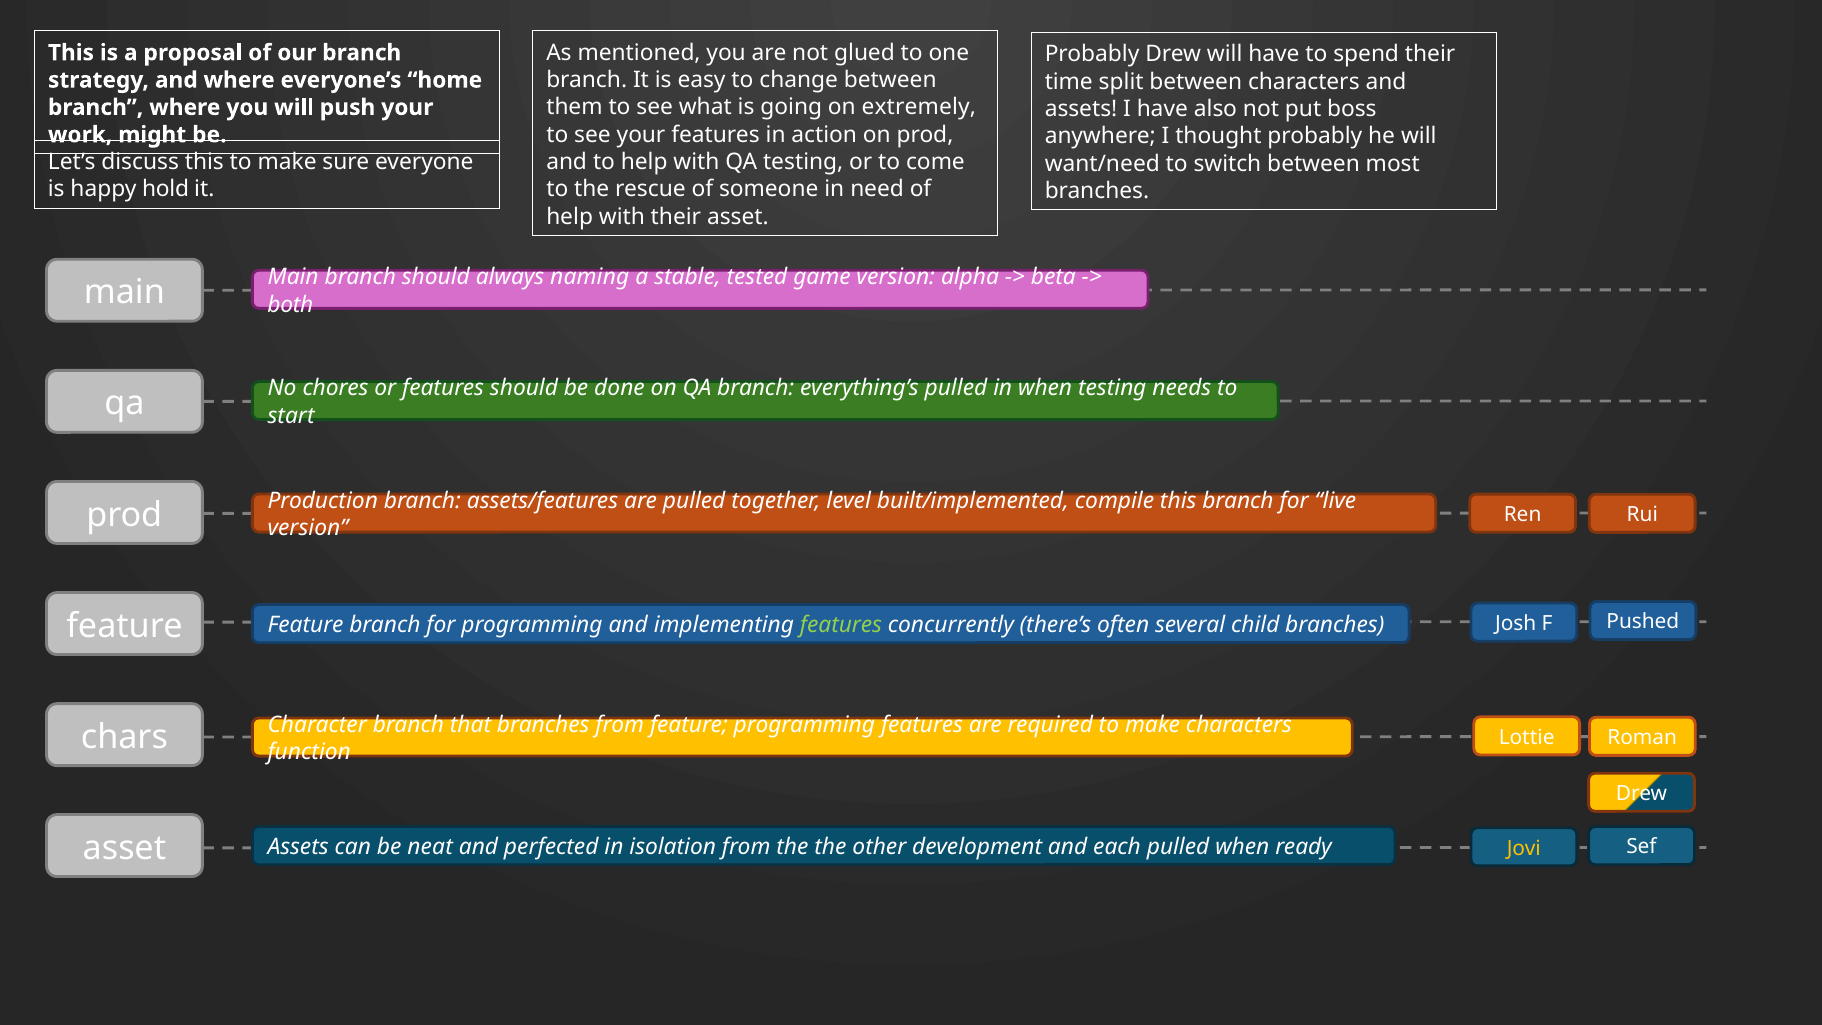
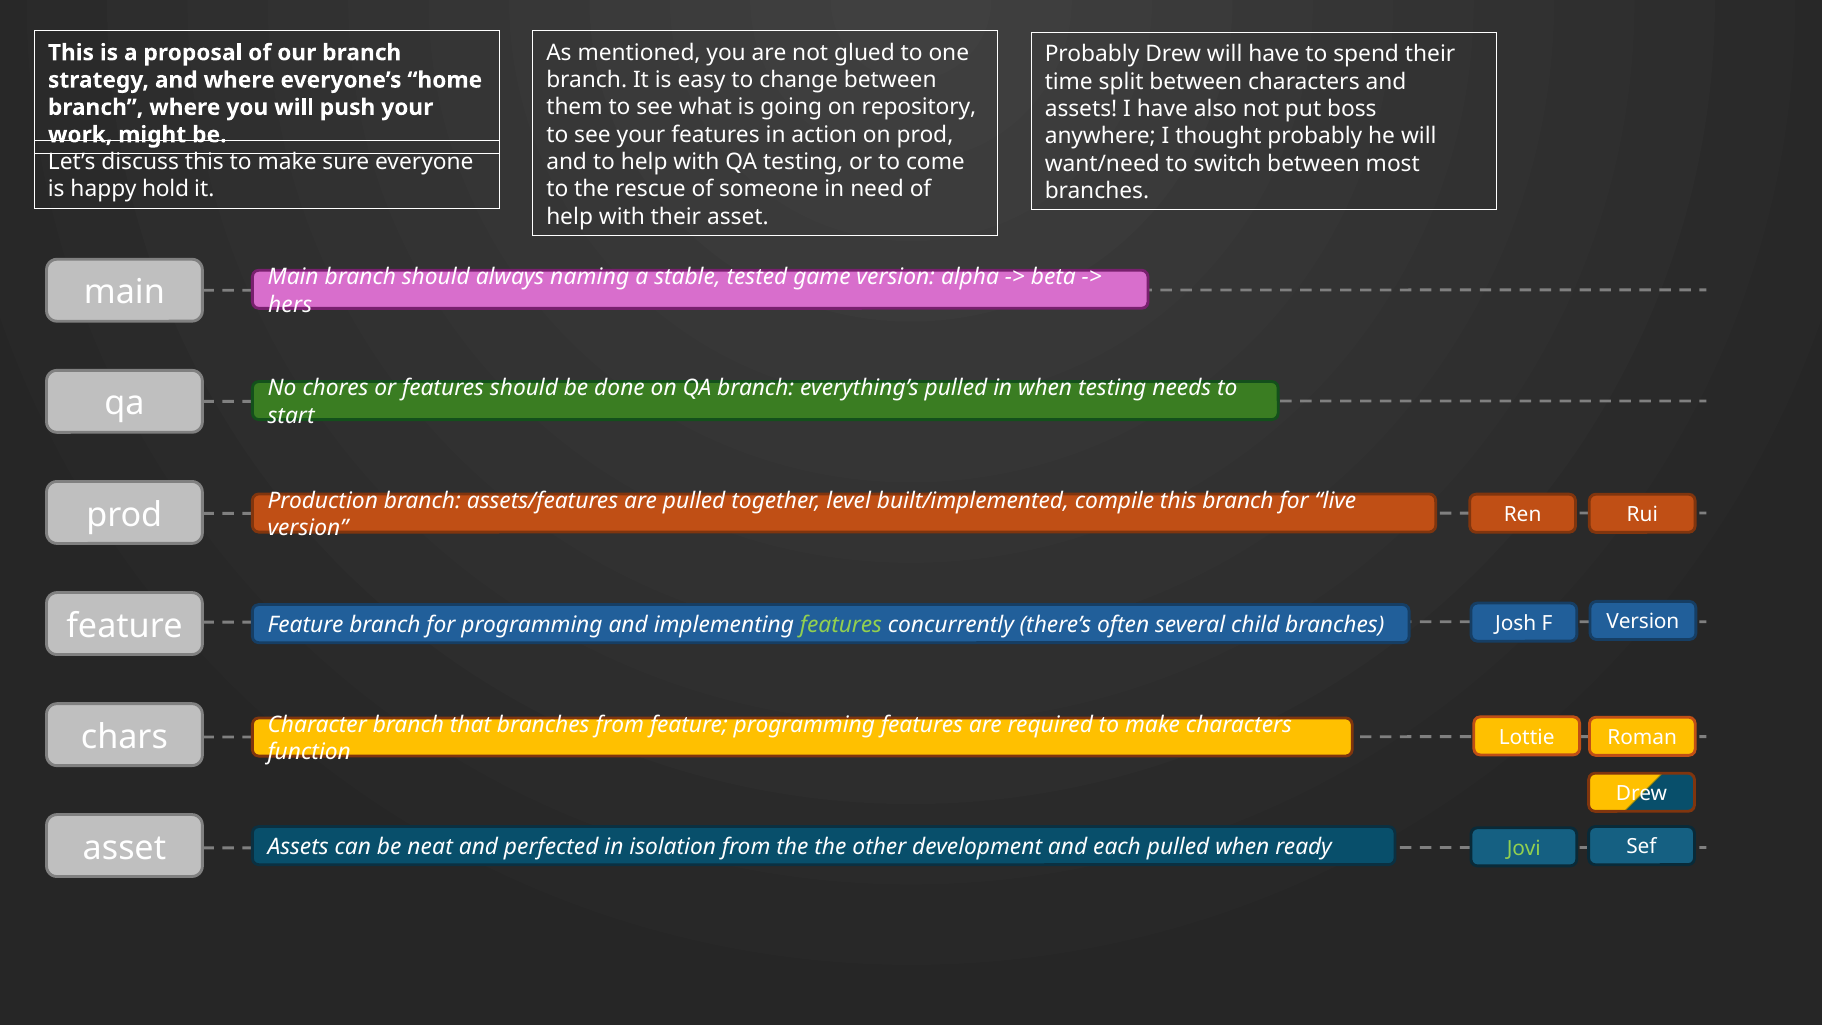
extremely: extremely -> repository
both: both -> hers
F Pushed: Pushed -> Version
Jovi colour: yellow -> light green
